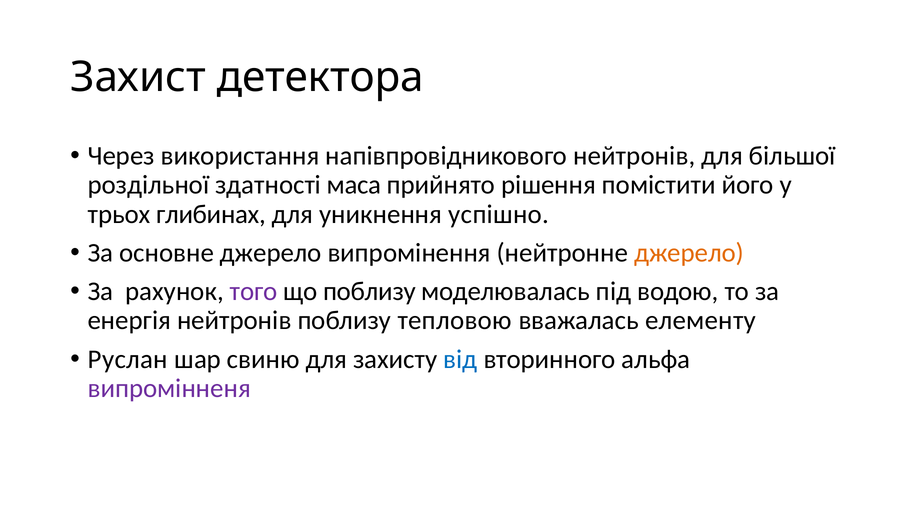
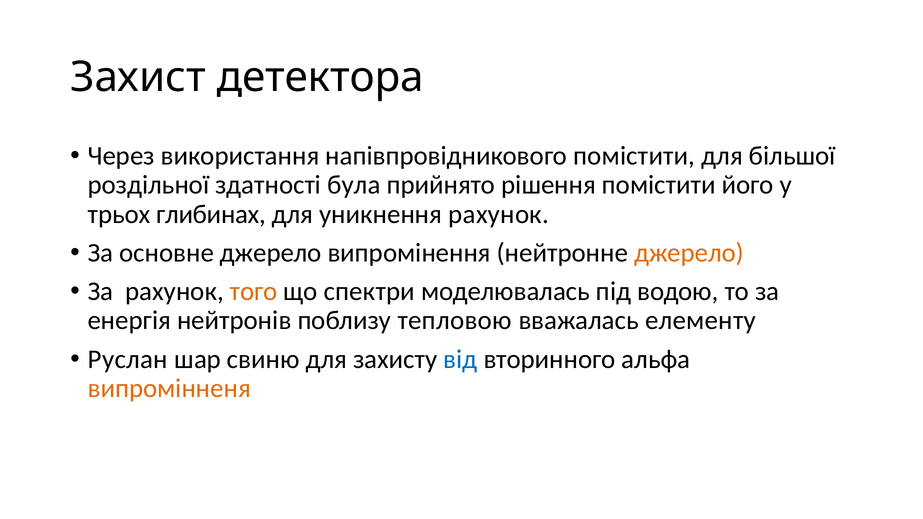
напівпровідникового нейтронів: нейтронів -> помістити
маса: маса -> була
уникнення успішно: успішно -> рахунок
того colour: purple -> orange
що поблизу: поблизу -> спектри
випромінненя colour: purple -> orange
